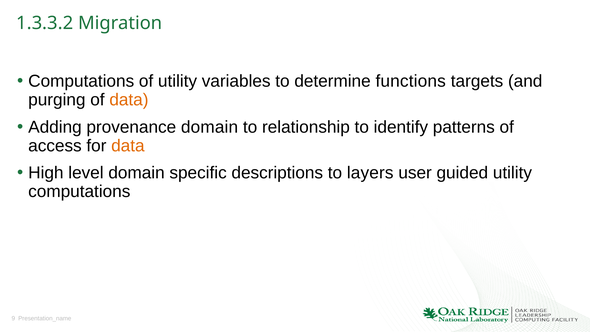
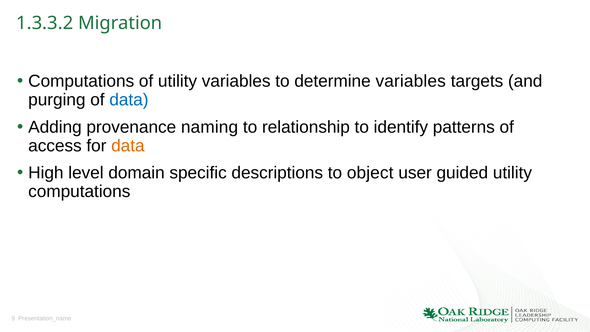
determine functions: functions -> variables
data at (129, 100) colour: orange -> blue
provenance domain: domain -> naming
layers: layers -> object
